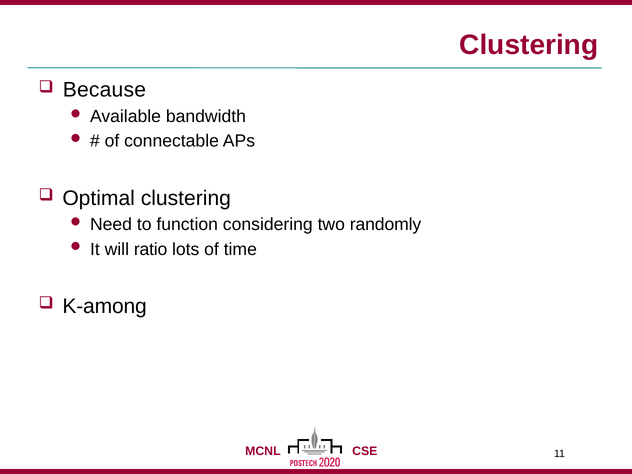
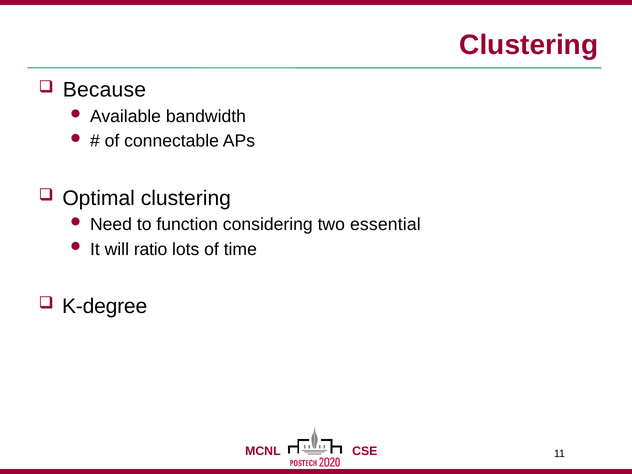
randomly: randomly -> essential
K-among: K-among -> K-degree
